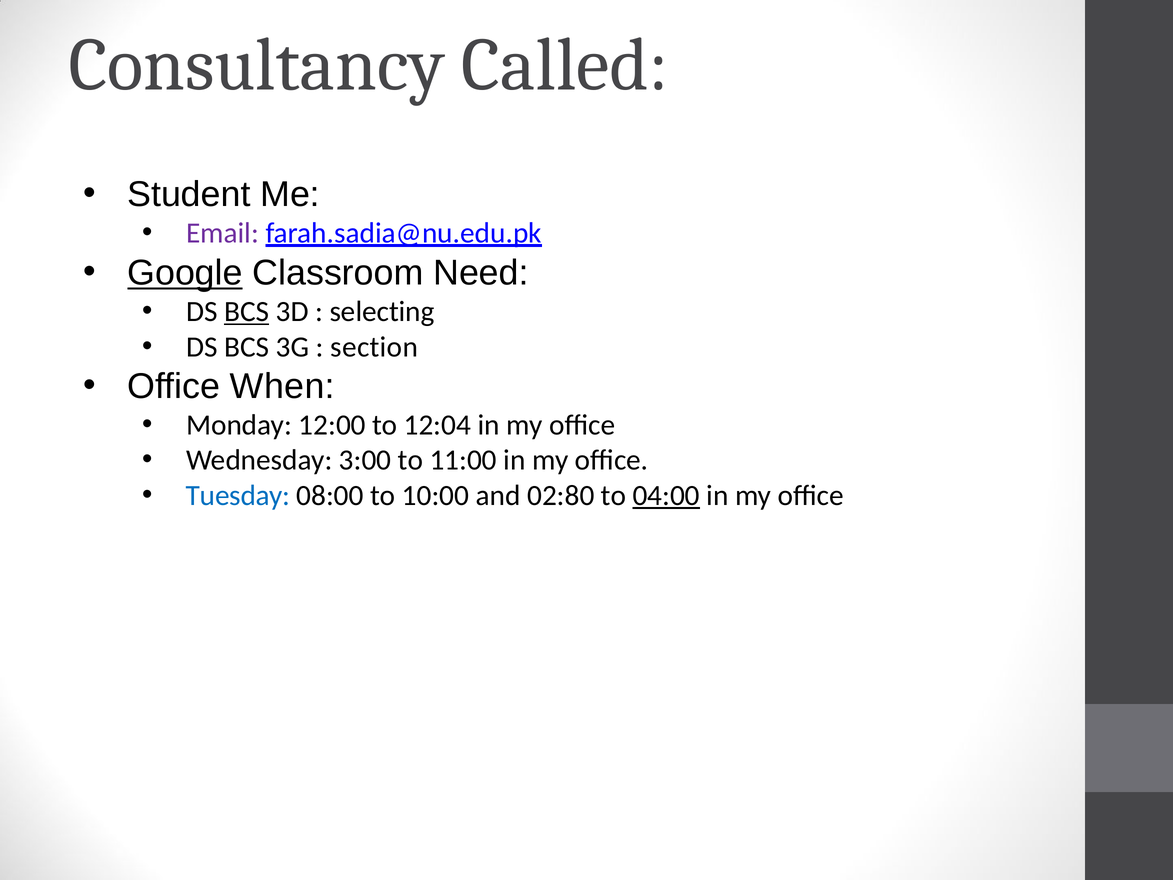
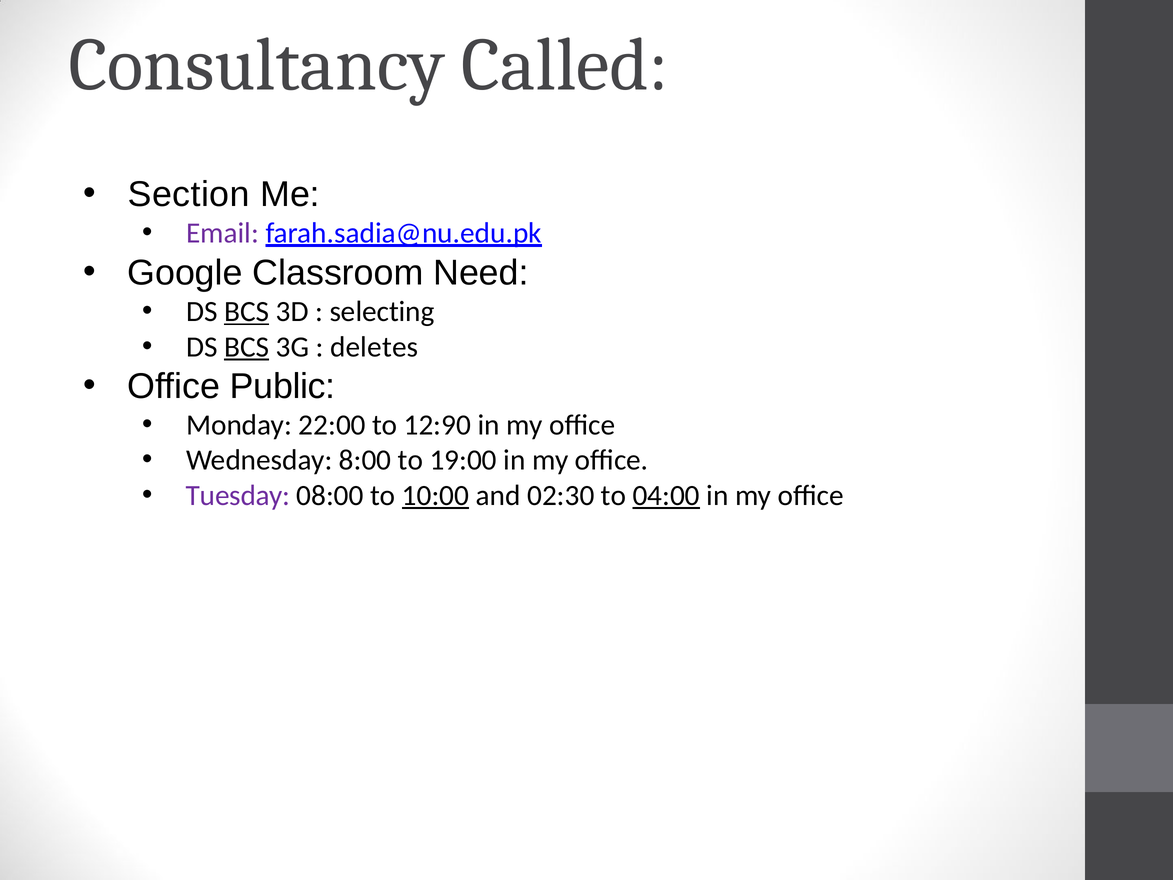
Student: Student -> Section
Google underline: present -> none
BCS at (247, 347) underline: none -> present
section: section -> deletes
When: When -> Public
12:00: 12:00 -> 22:00
12:04: 12:04 -> 12:90
3:00: 3:00 -> 8:00
11:00: 11:00 -> 19:00
Tuesday colour: blue -> purple
10:00 underline: none -> present
02:80: 02:80 -> 02:30
